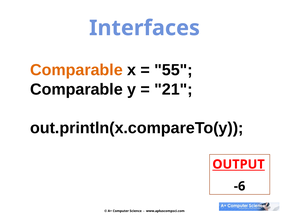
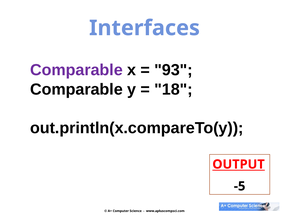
Comparable at (76, 70) colour: orange -> purple
55: 55 -> 93
21: 21 -> 18
-6: -6 -> -5
